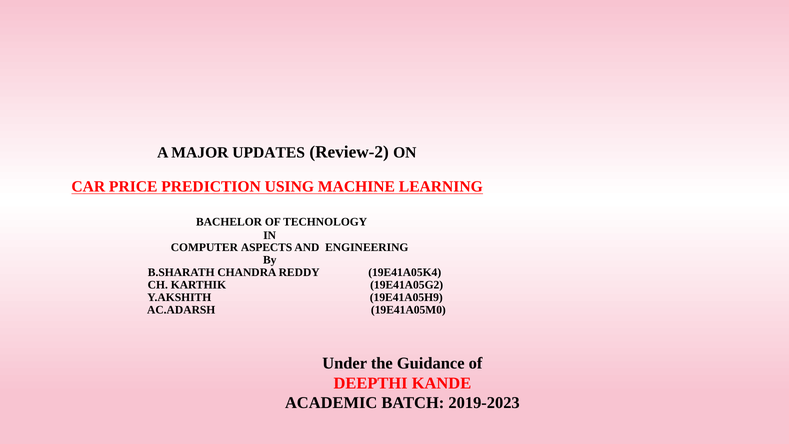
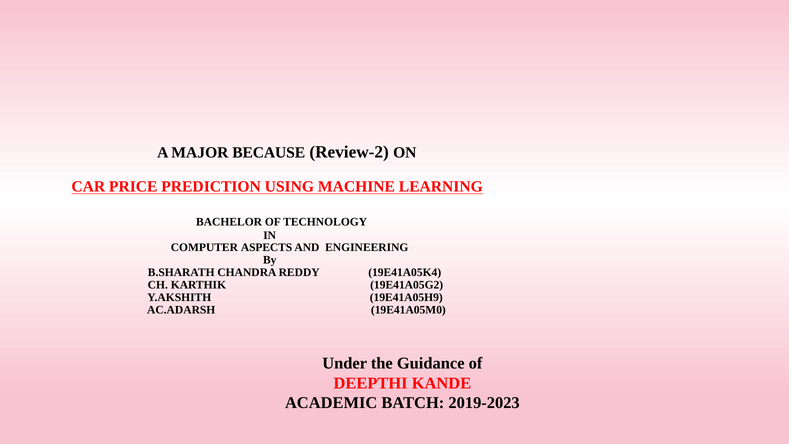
UPDATES: UPDATES -> BECAUSE
